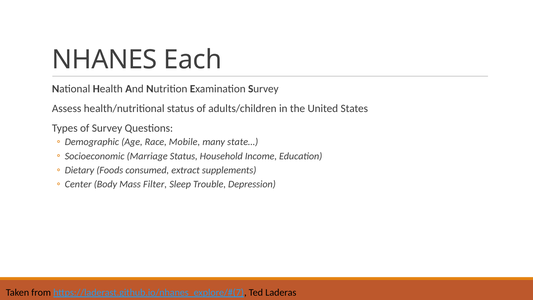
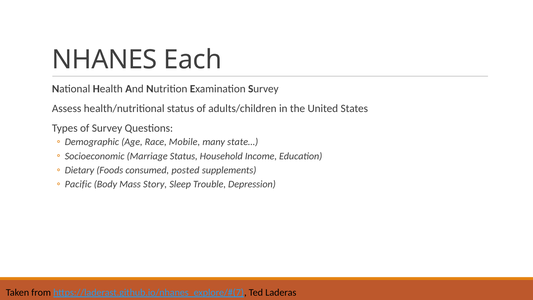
extract: extract -> posted
Center: Center -> Pacific
Filter: Filter -> Story
